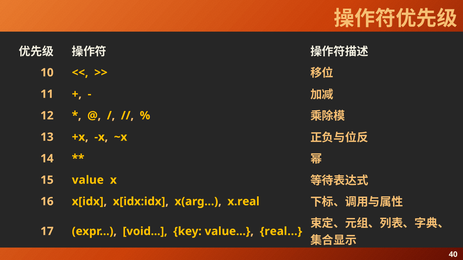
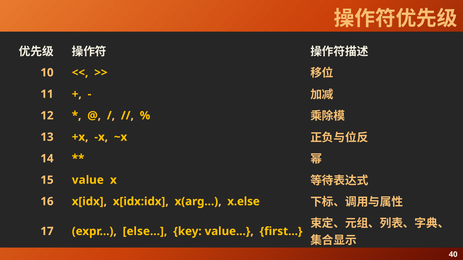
x.real: x.real -> x.else
void: void -> else
real: real -> first
